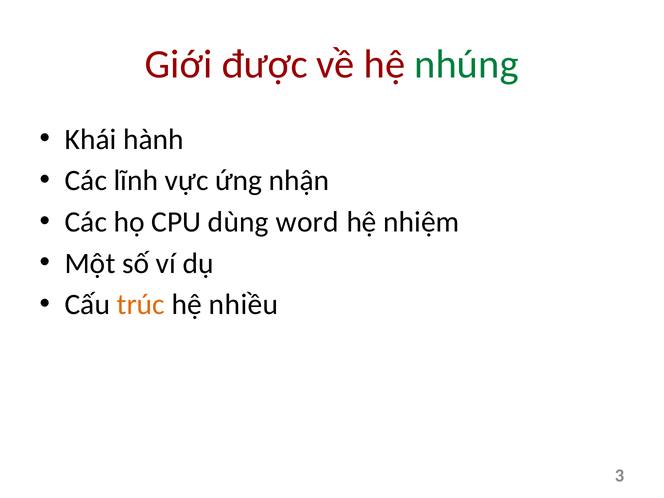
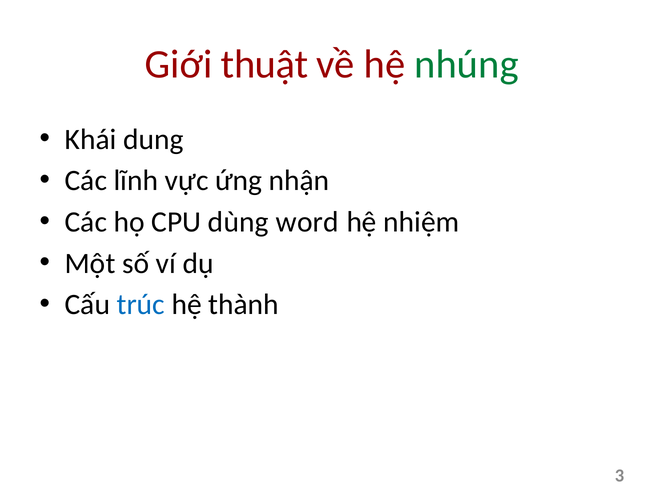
được: được -> thuật
hành: hành -> dung
trúc colour: orange -> blue
nhiều: nhiều -> thành
